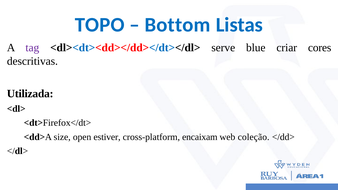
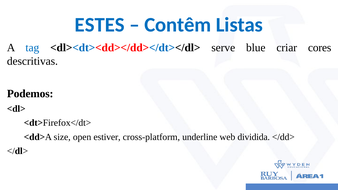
TOPO: TOPO -> ESTES
Bottom: Bottom -> Contêm
tag colour: purple -> blue
Utilizada: Utilizada -> Podemos
encaixam: encaixam -> underline
coleção: coleção -> dividida
